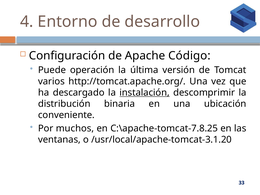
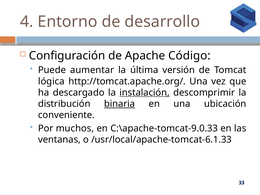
operación: operación -> aumentar
varios: varios -> lógica
binaria underline: none -> present
C:\apache-tomcat-7.8.25: C:\apache-tomcat-7.8.25 -> C:\apache-tomcat-9.0.33
/usr/local/apache-tomcat-3.1.20: /usr/local/apache-tomcat-3.1.20 -> /usr/local/apache-tomcat-6.1.33
